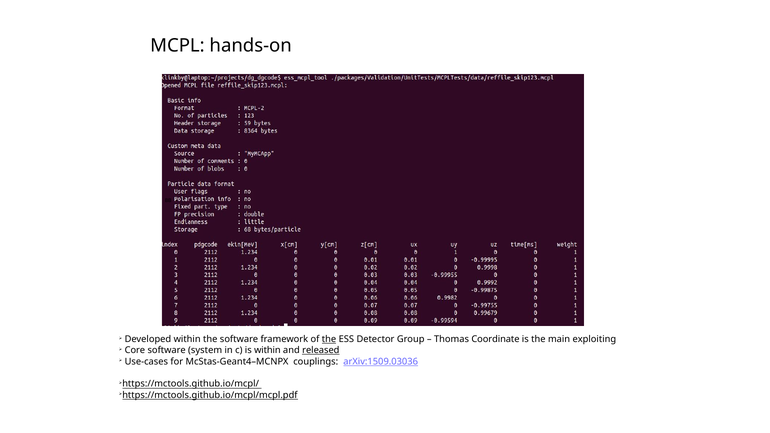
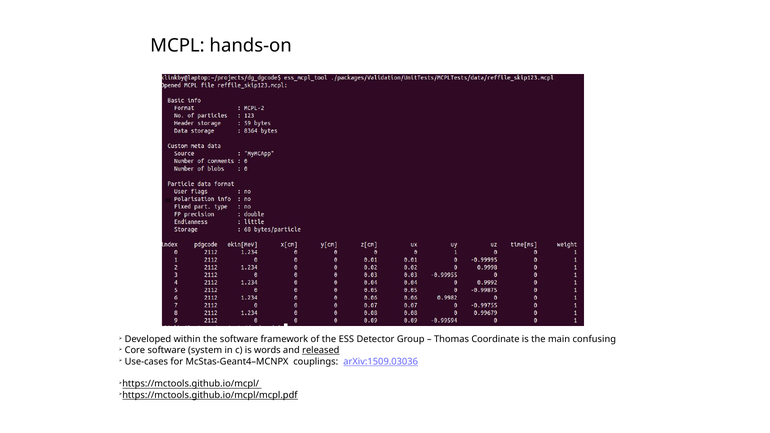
the at (329, 339) underline: present -> none
exploiting: exploiting -> confusing
is within: within -> words
